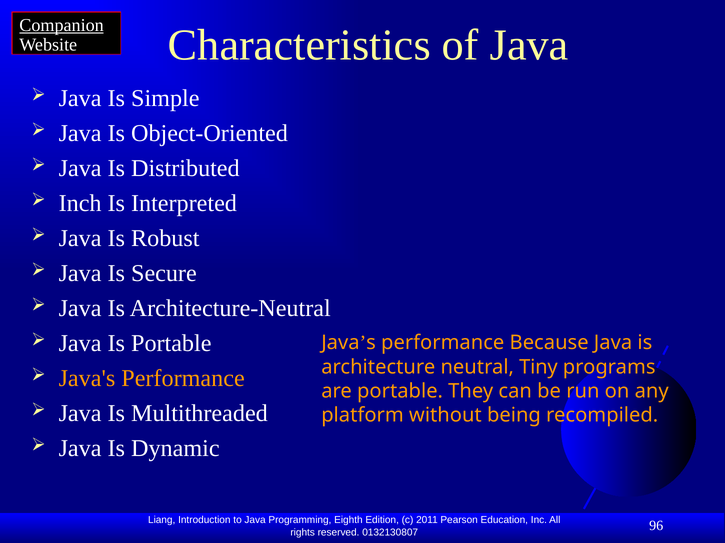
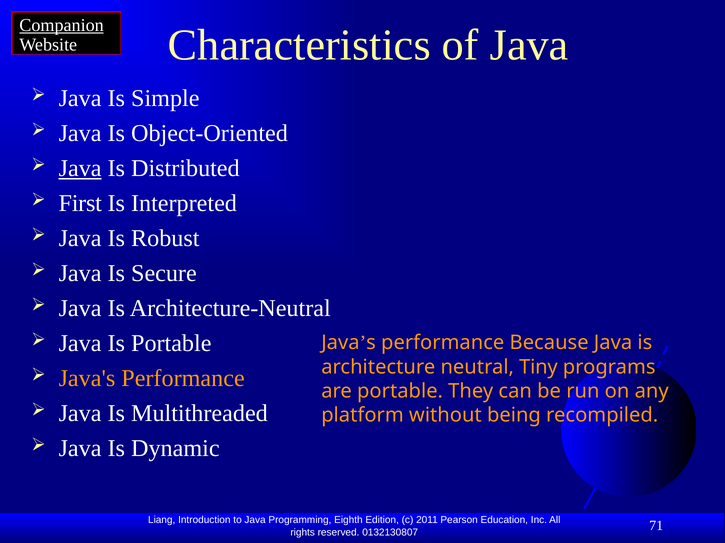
Java at (80, 169) underline: none -> present
Inch: Inch -> First
96: 96 -> 71
